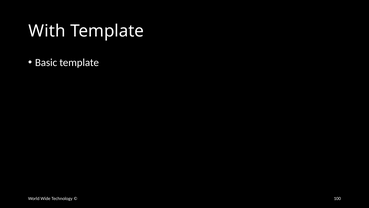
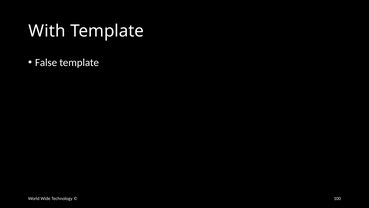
Basic: Basic -> False
